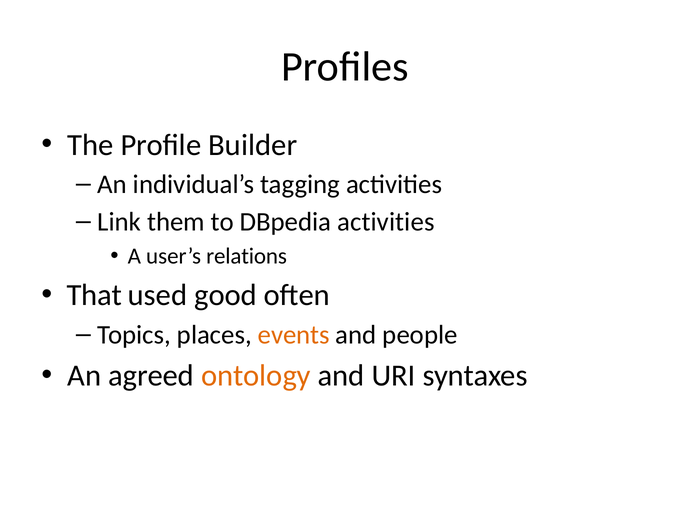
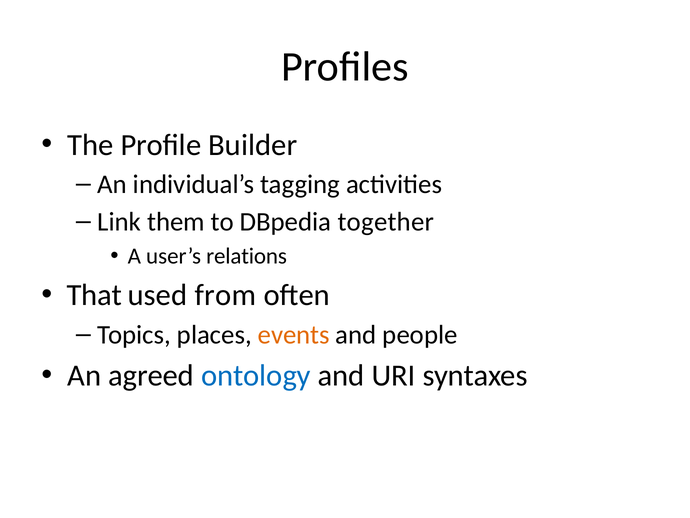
DBpedia activities: activities -> together
good: good -> from
ontology colour: orange -> blue
